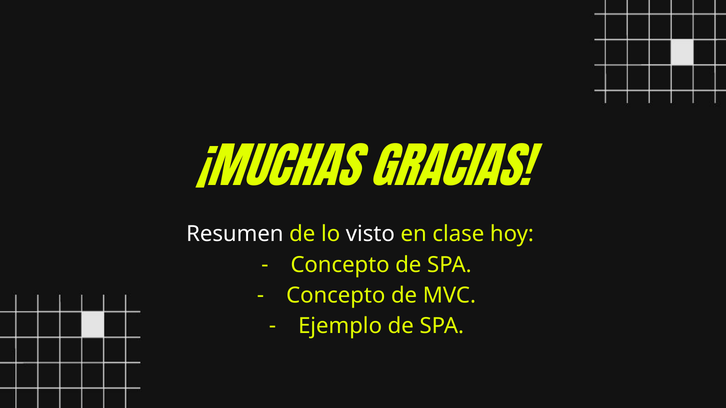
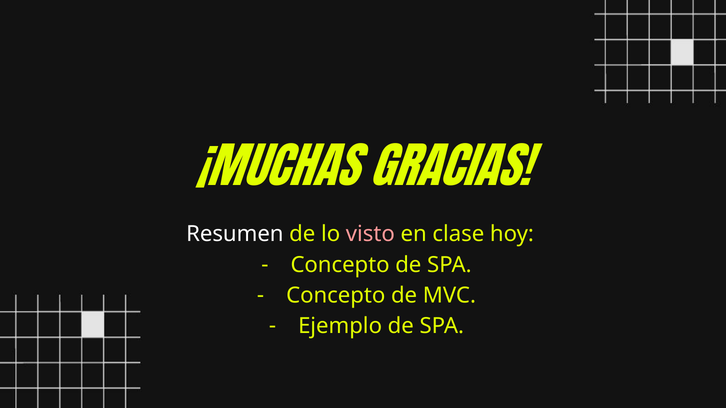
visto colour: white -> pink
